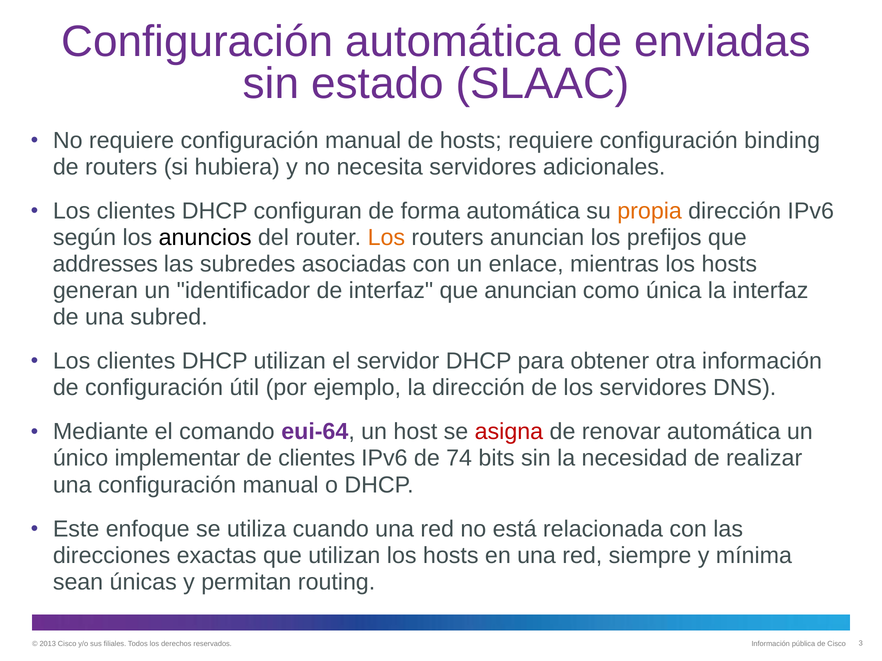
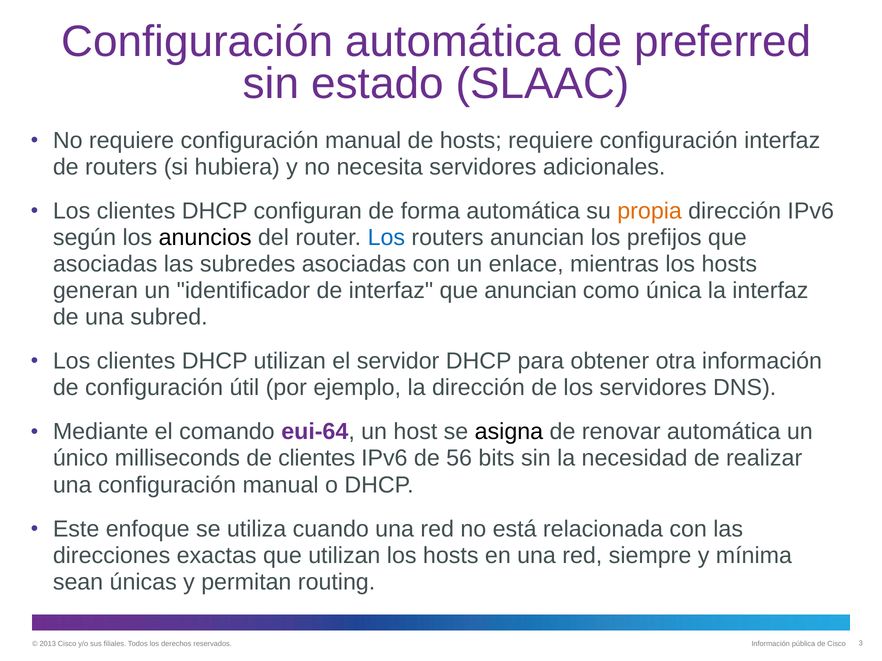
enviadas: enviadas -> preferred
configuración binding: binding -> interfaz
Los at (386, 238) colour: orange -> blue
addresses at (105, 264): addresses -> asociadas
asigna colour: red -> black
implementar: implementar -> milliseconds
74: 74 -> 56
